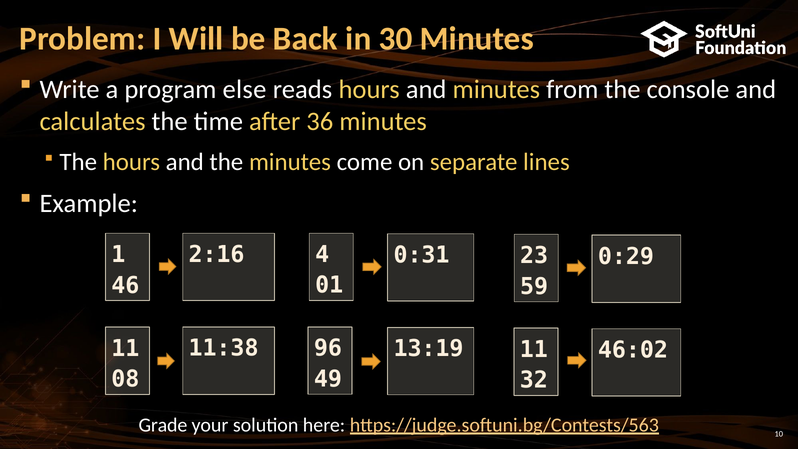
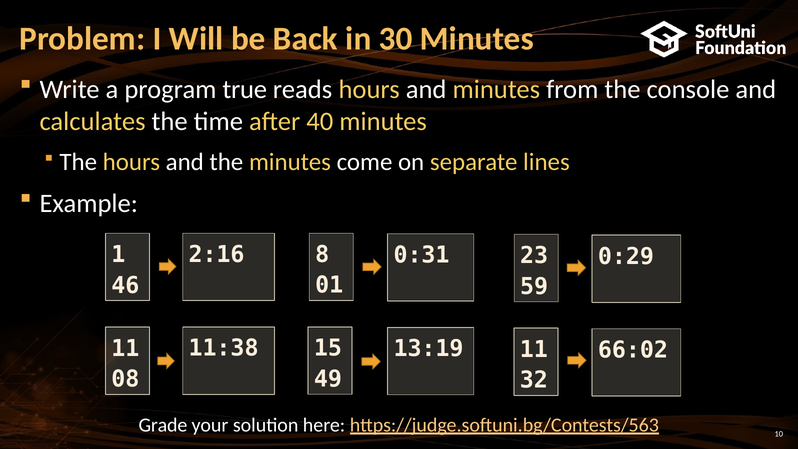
else: else -> true
36: 36 -> 40
4: 4 -> 8
96: 96 -> 15
46:02: 46:02 -> 66:02
